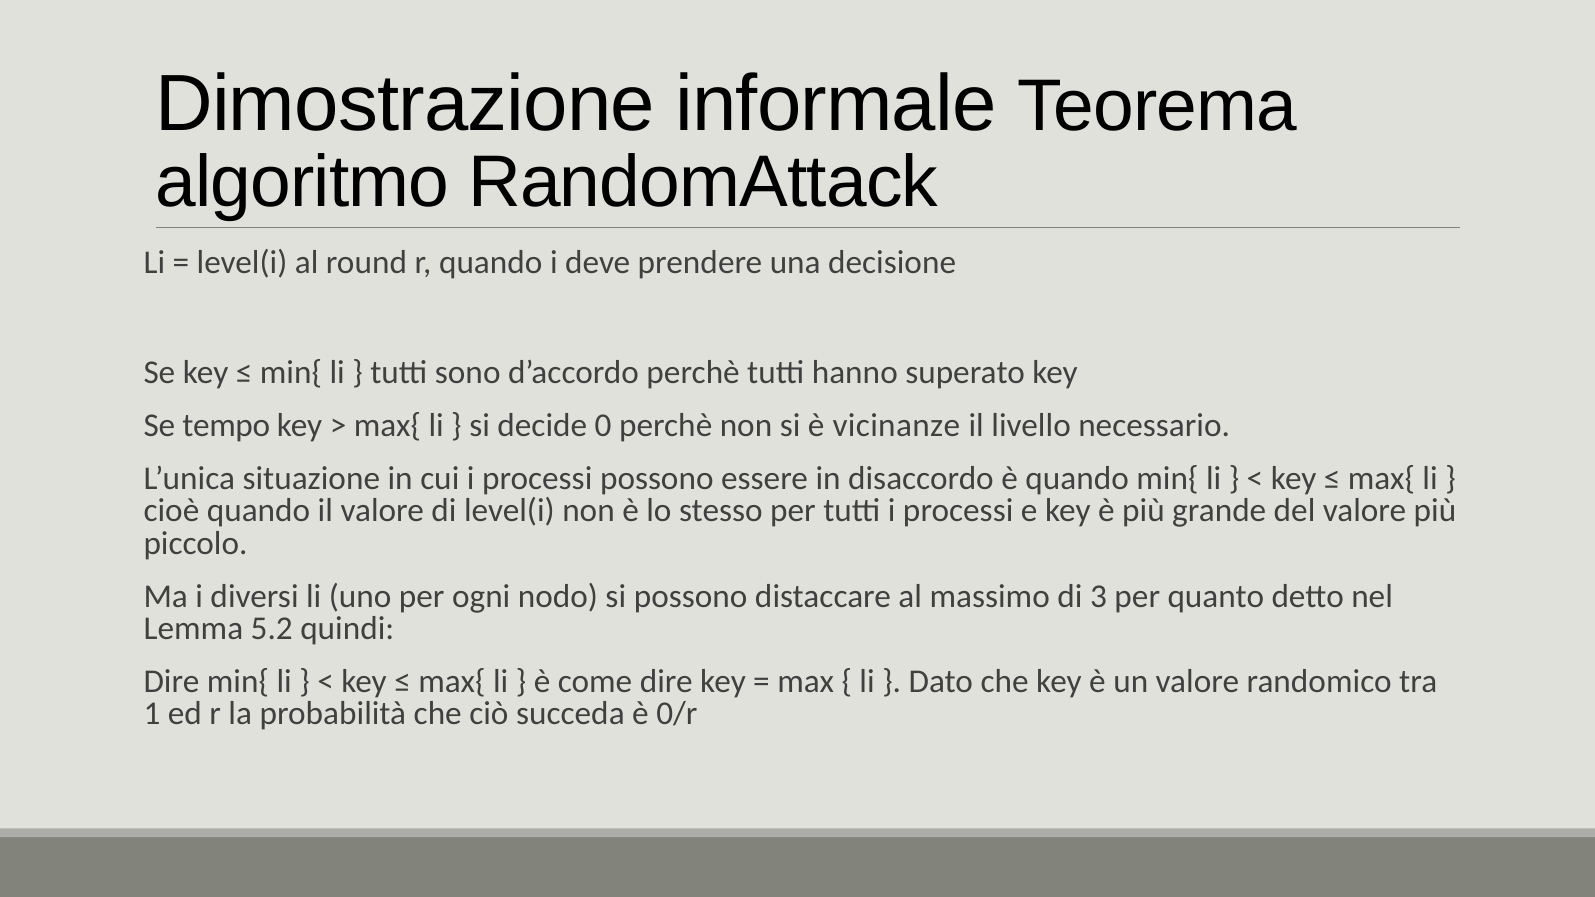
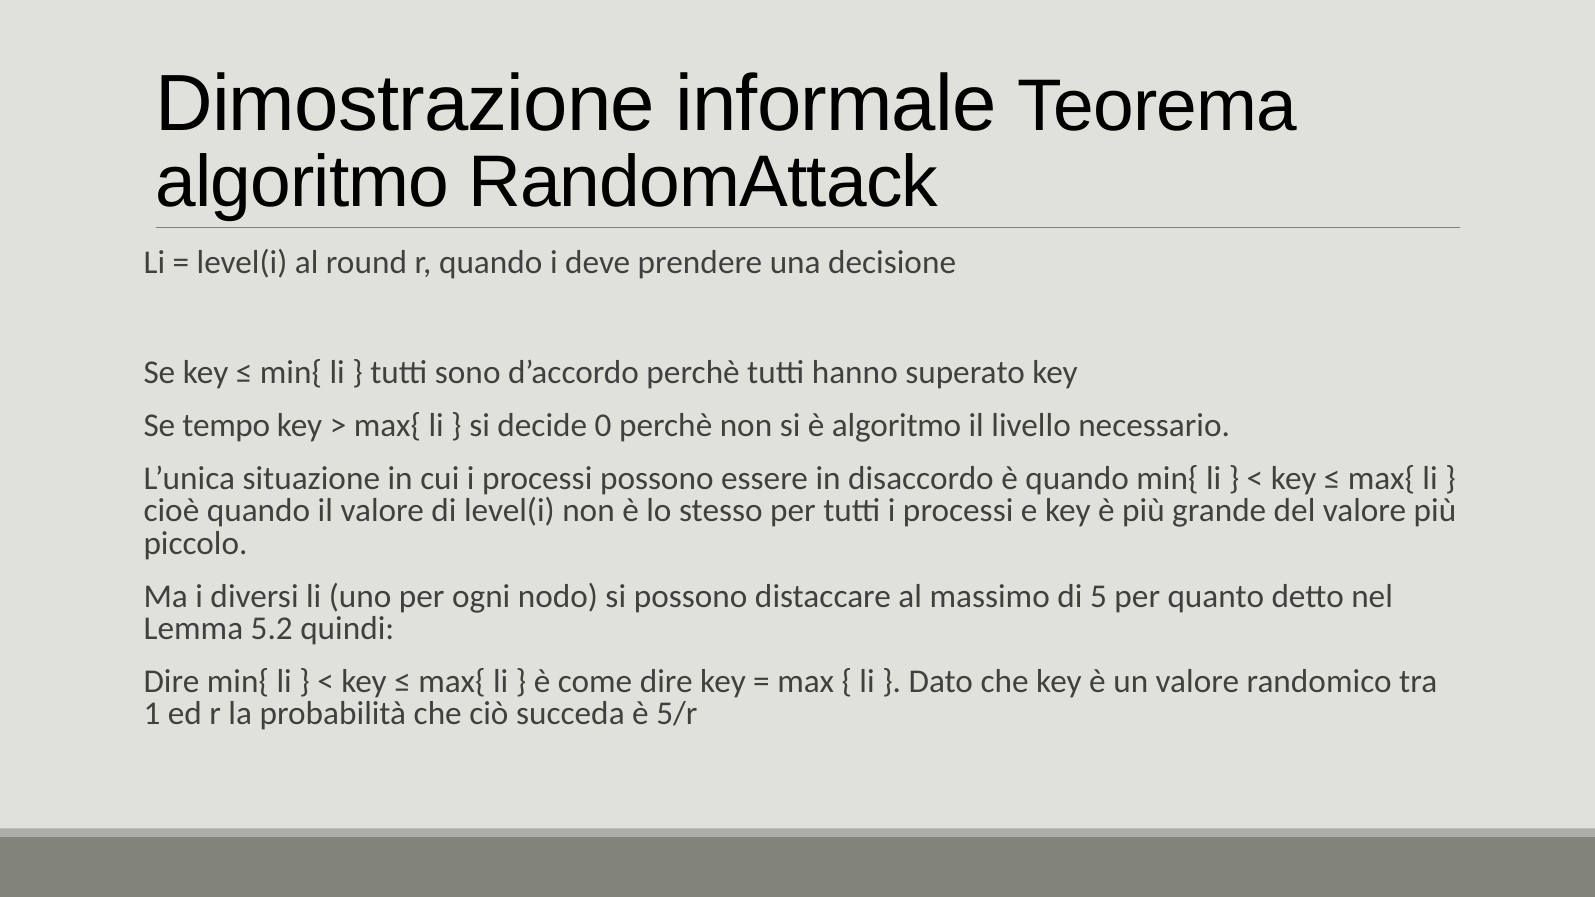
è vicinanze: vicinanze -> algoritmo
3: 3 -> 5
0/r: 0/r -> 5/r
